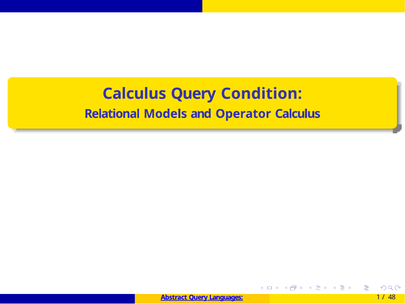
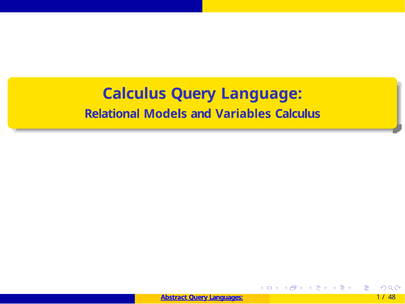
Condition: Condition -> Language
Operator: Operator -> Variables
